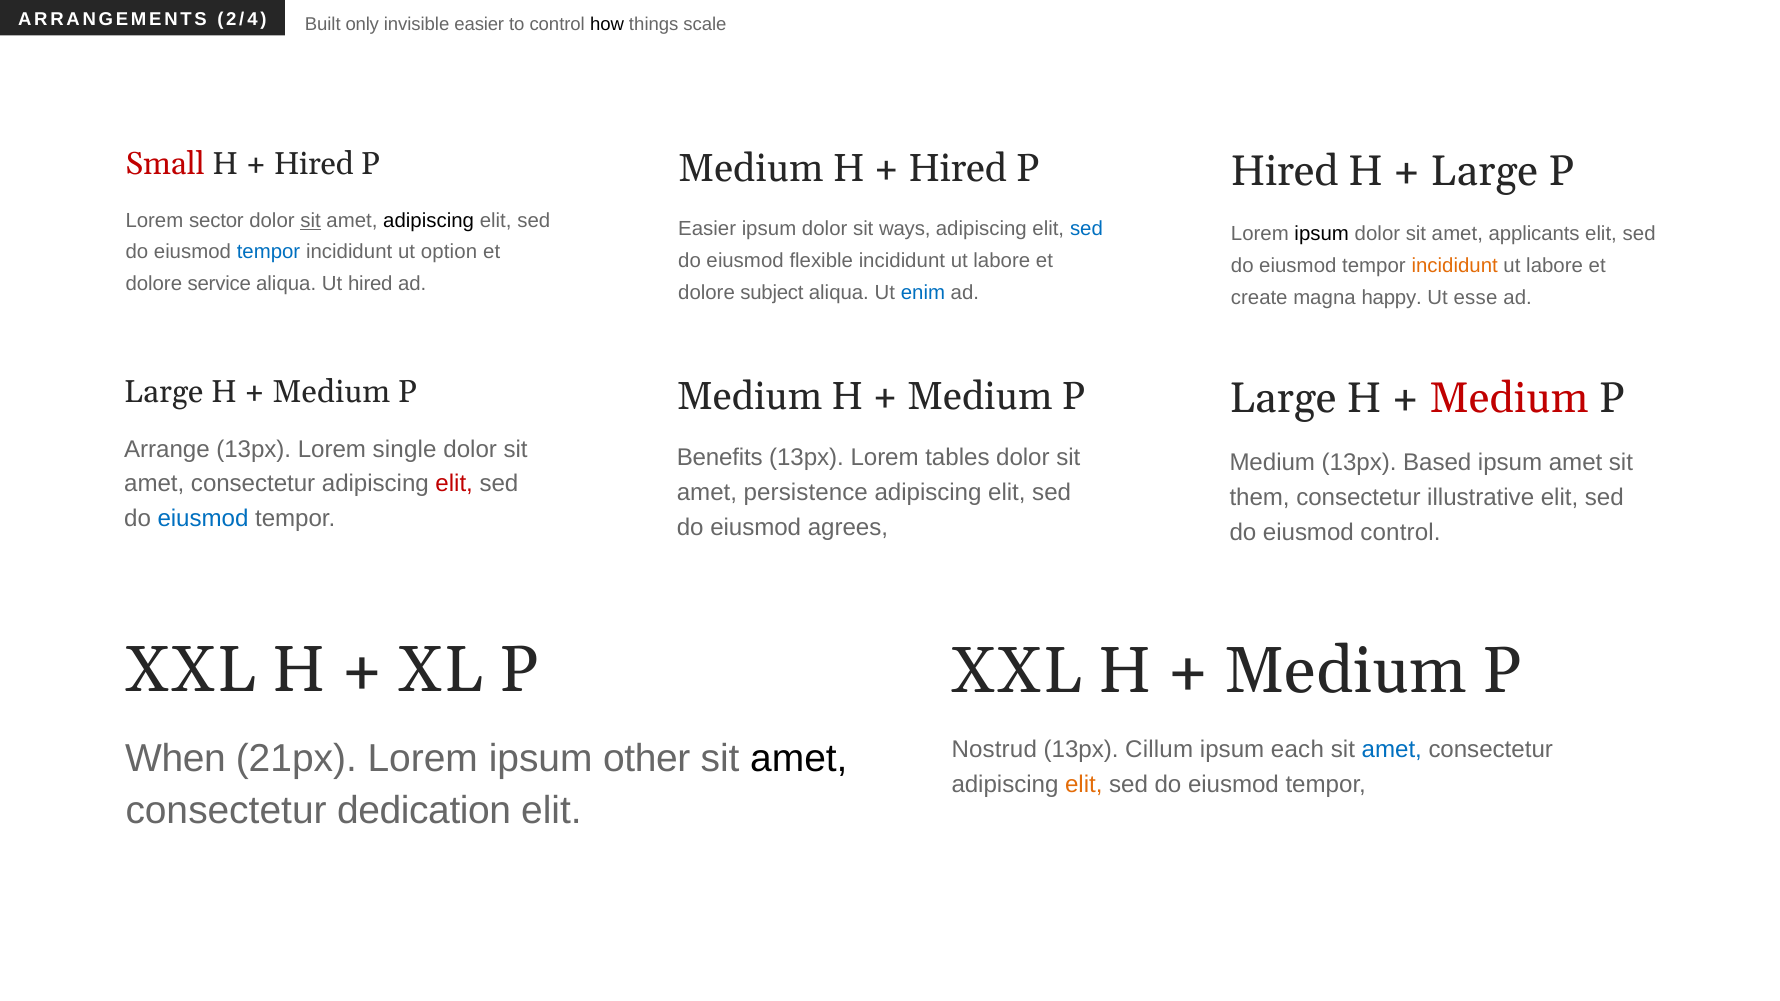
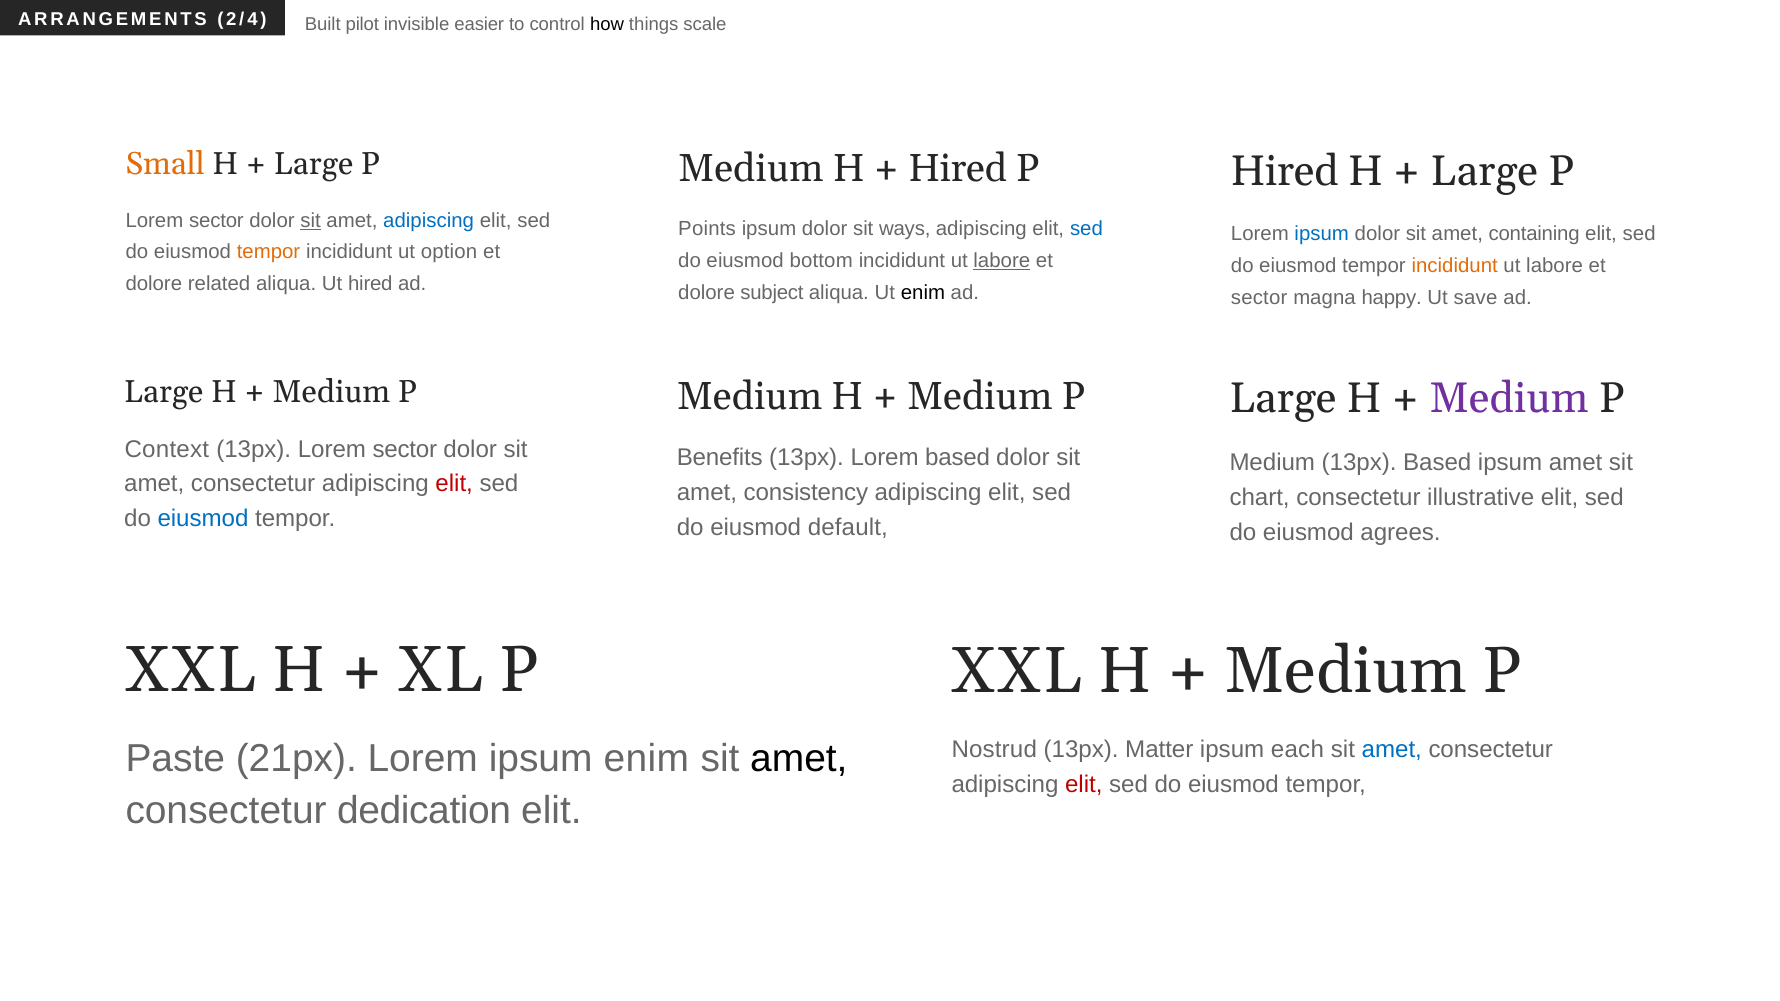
only: only -> pilot
Small colour: red -> orange
Hired at (314, 165): Hired -> Large
adipiscing at (429, 220) colour: black -> blue
Easier at (707, 229): Easier -> Points
ipsum at (1322, 234) colour: black -> blue
applicants: applicants -> containing
tempor at (269, 252) colour: blue -> orange
flexible: flexible -> bottom
labore at (1002, 261) underline: none -> present
service: service -> related
enim at (923, 293) colour: blue -> black
create at (1259, 297): create -> sector
esse: esse -> save
Medium at (1509, 399) colour: red -> purple
Arrange: Arrange -> Context
13px Lorem single: single -> sector
Lorem tables: tables -> based
persistence: persistence -> consistency
them: them -> chart
agrees: agrees -> default
eiusmod control: control -> agrees
Cillum: Cillum -> Matter
When: When -> Paste
ipsum other: other -> enim
elit at (1084, 785) colour: orange -> red
